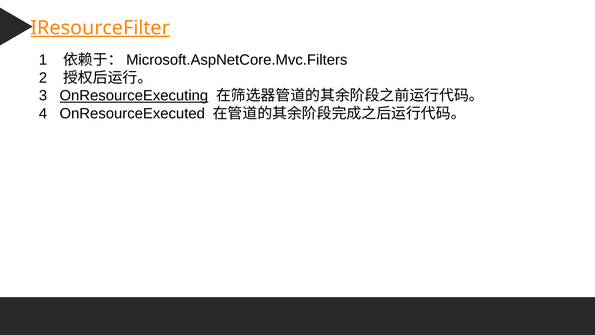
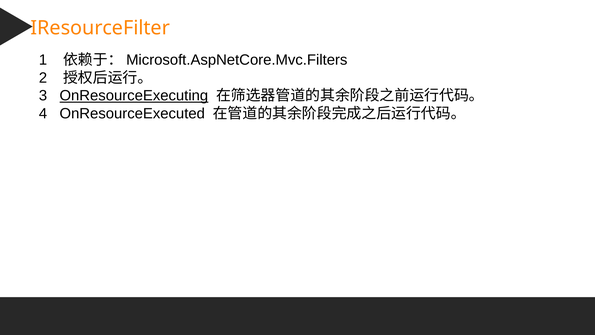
IResourceFilter underline: present -> none
